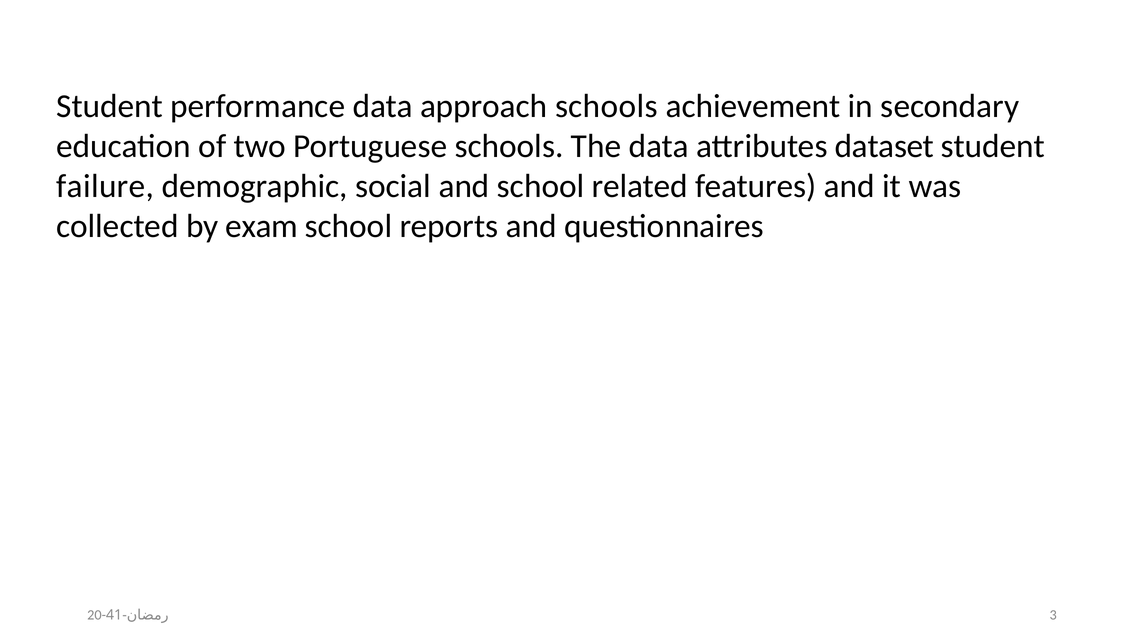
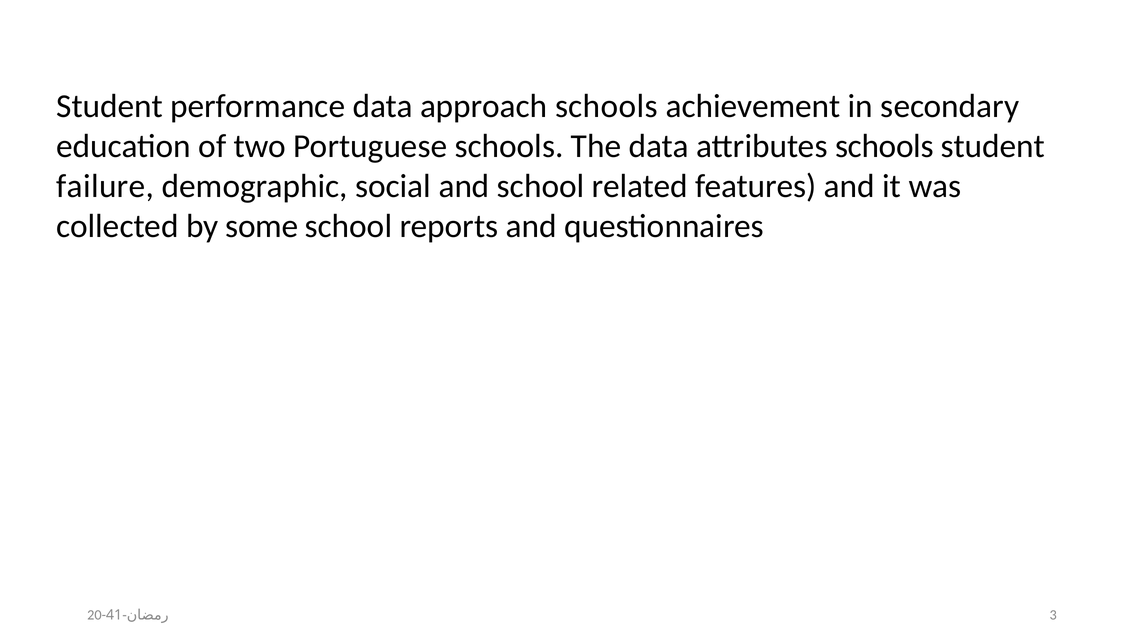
attributes dataset: dataset -> schools
exam: exam -> some
